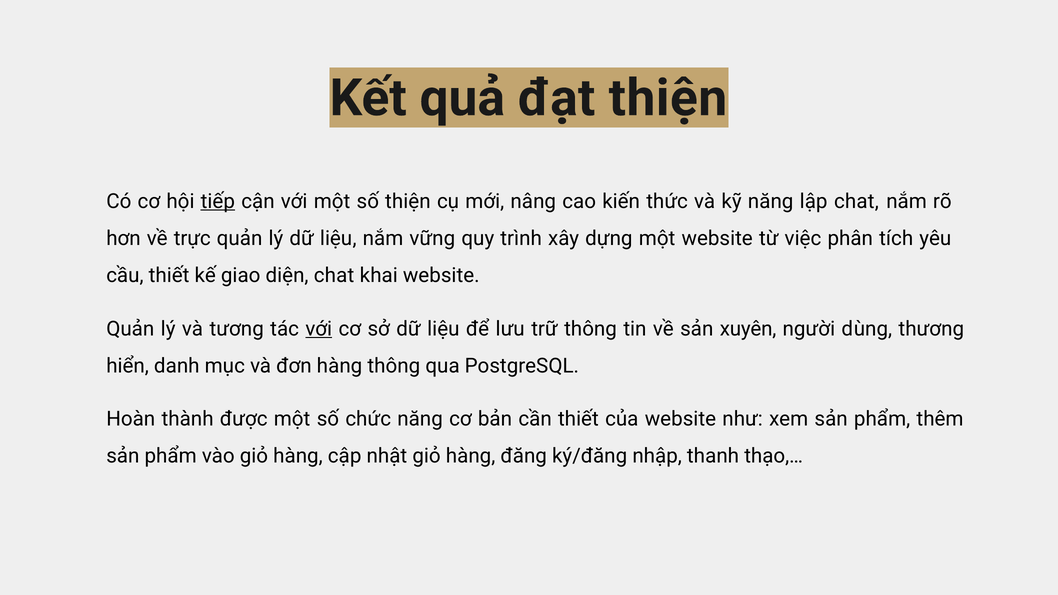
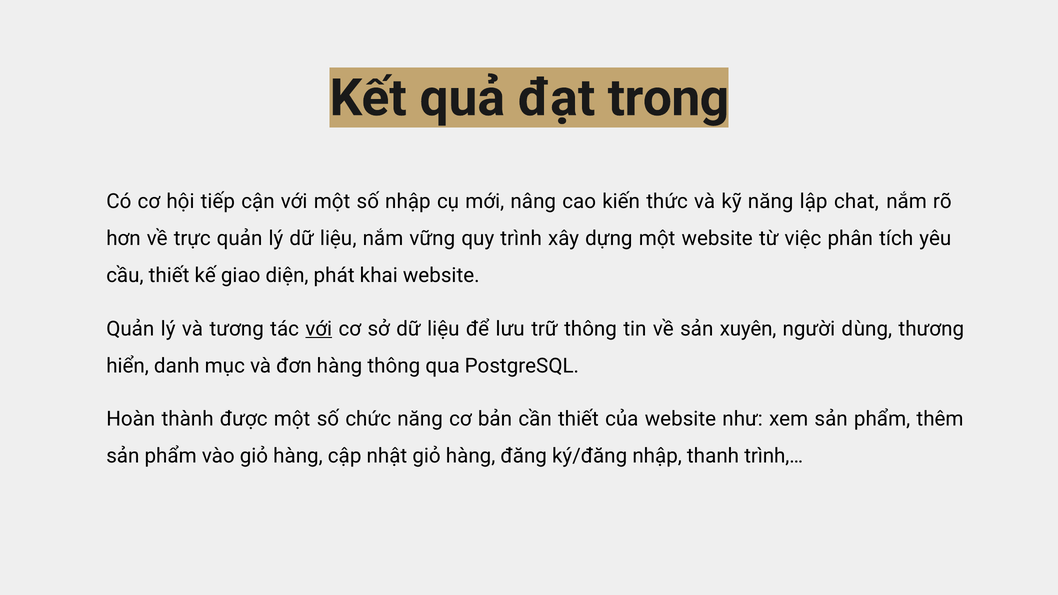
đạt thiện: thiện -> trong
tiếp underline: present -> none
số thiện: thiện -> nhập
diện chat: chat -> phát
thạo,…: thạo,… -> trình,…
